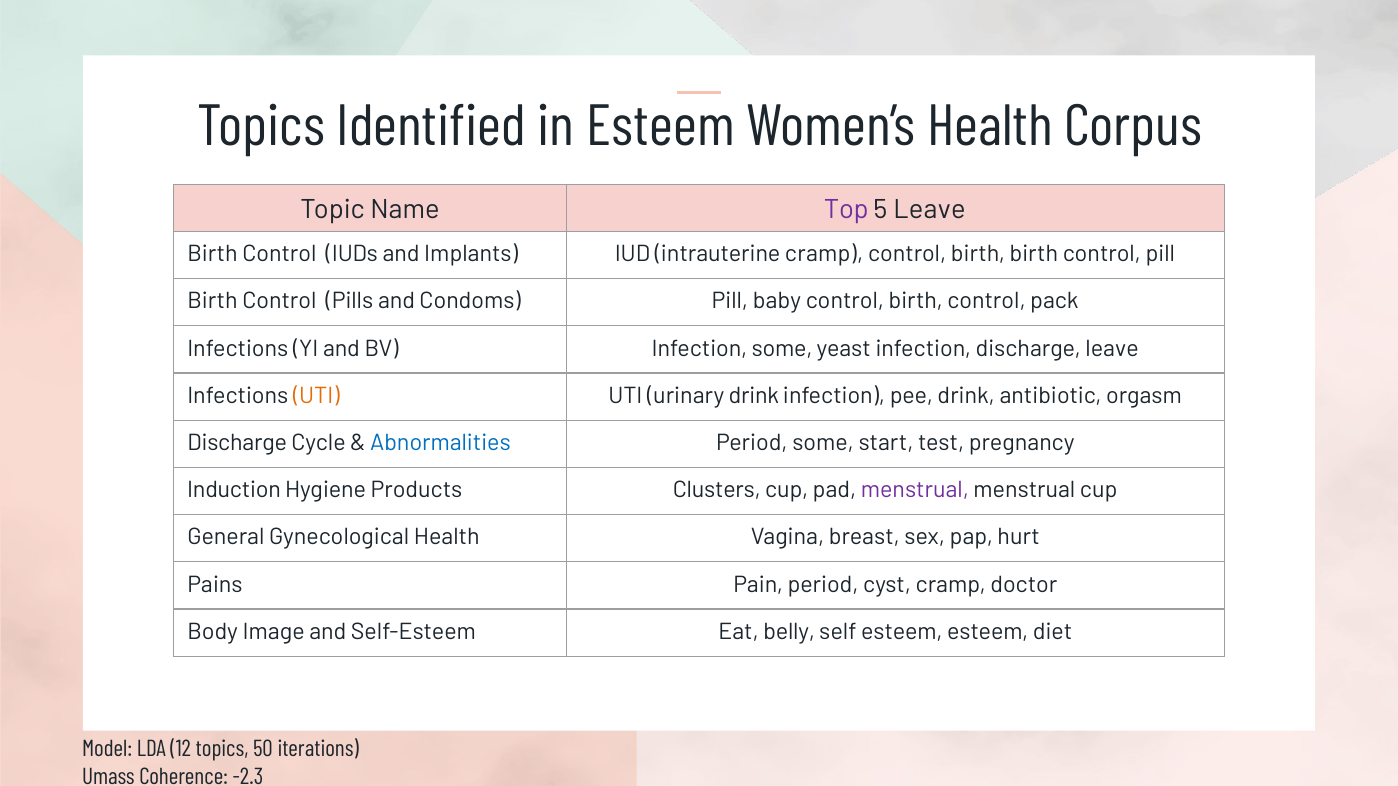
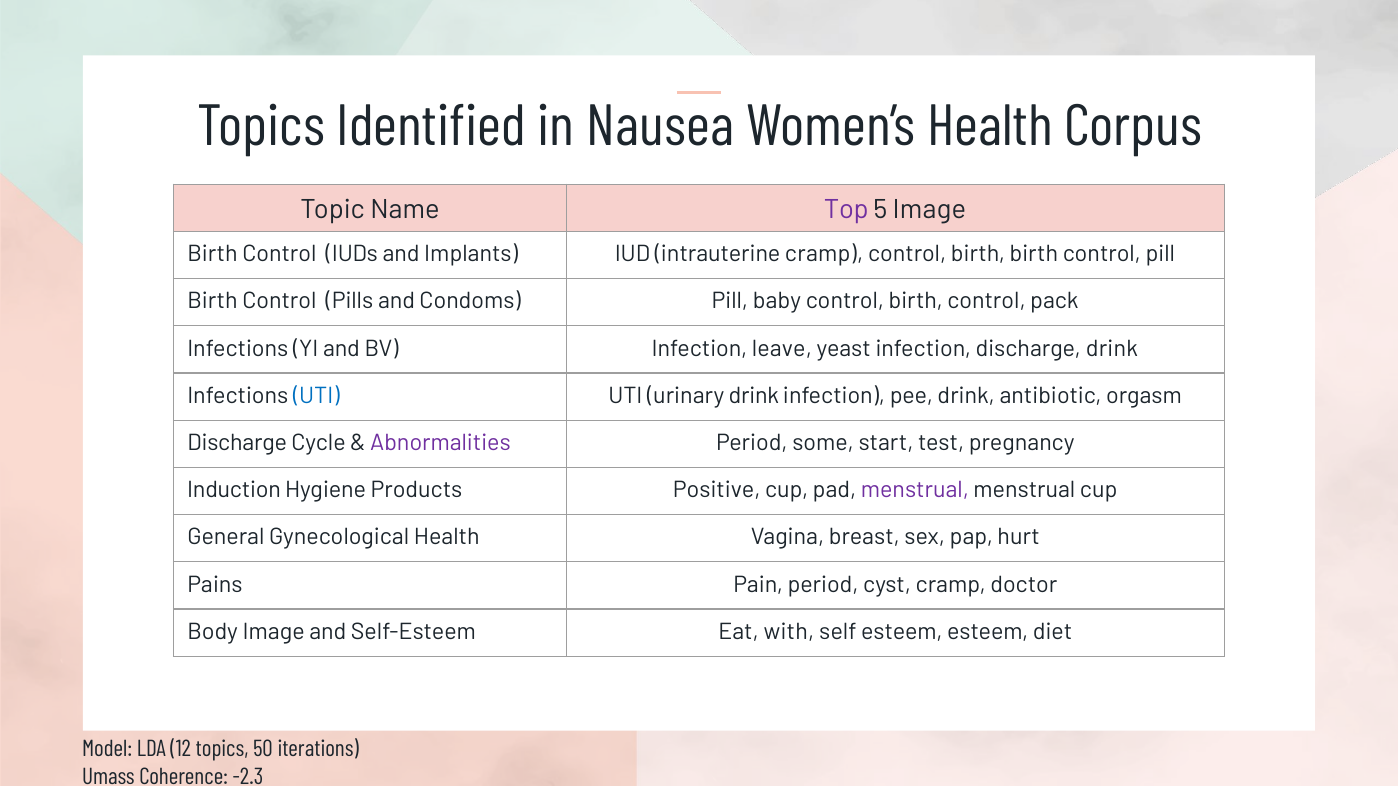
in Esteem: Esteem -> Nausea
5 Leave: Leave -> Image
Infection some: some -> leave
discharge leave: leave -> drink
UTI at (316, 396) colour: orange -> blue
Abnormalities colour: blue -> purple
Clusters: Clusters -> Positive
belly: belly -> with
